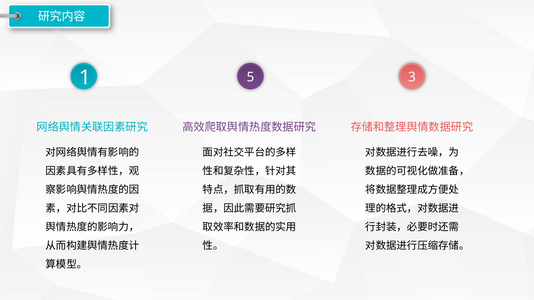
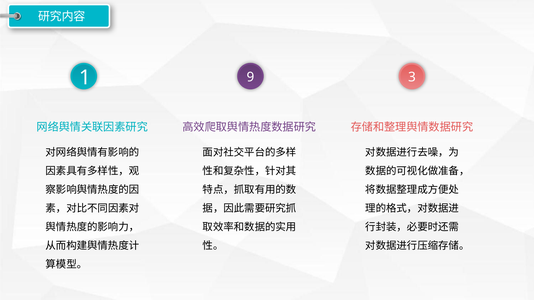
5: 5 -> 9
